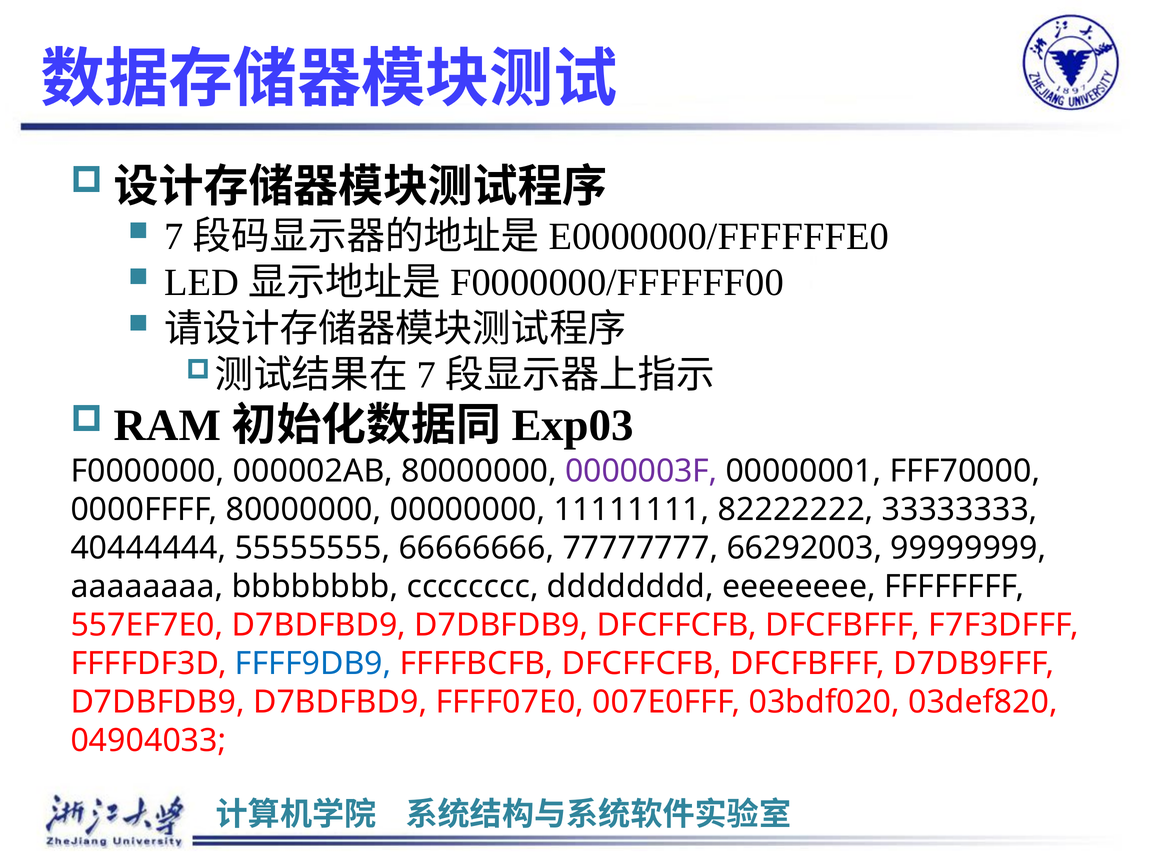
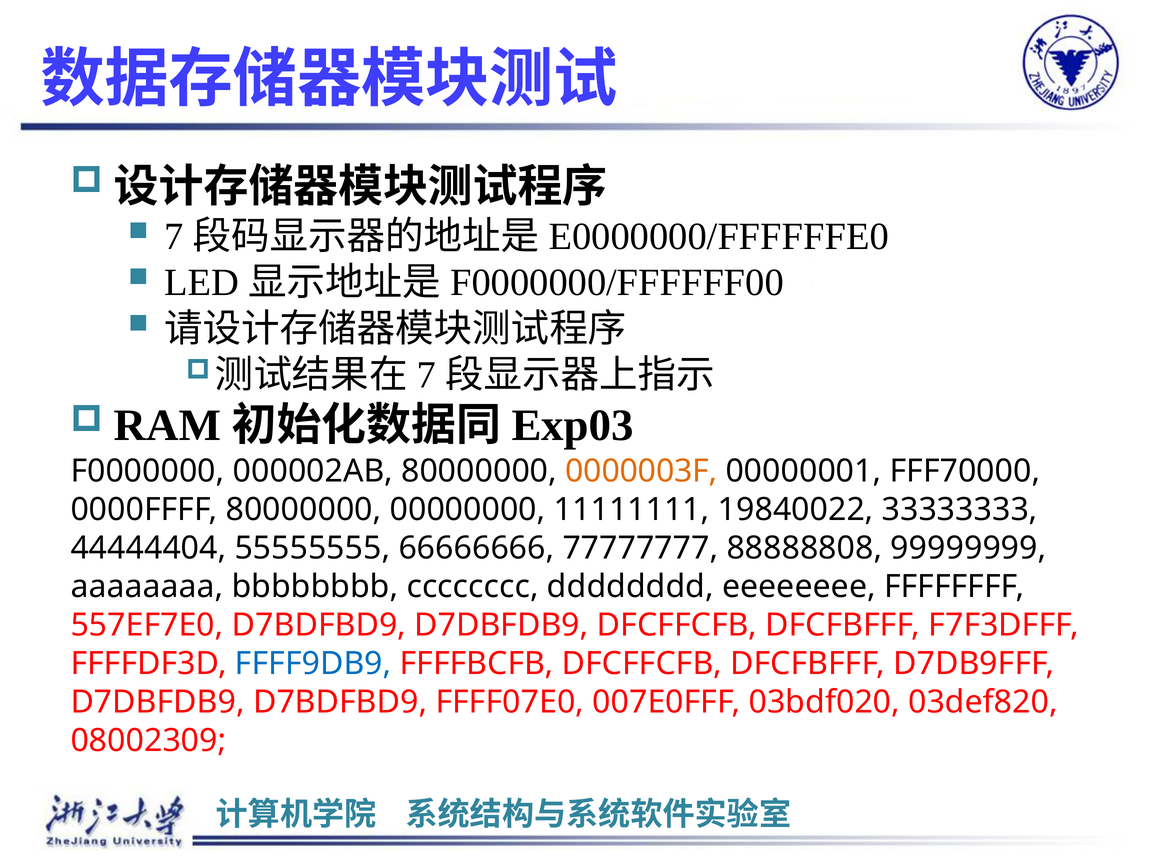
0000003F colour: purple -> orange
82222222: 82222222 -> 19840022
40444444: 40444444 -> 44444404
66292003: 66292003 -> 88888808
04904033: 04904033 -> 08002309
